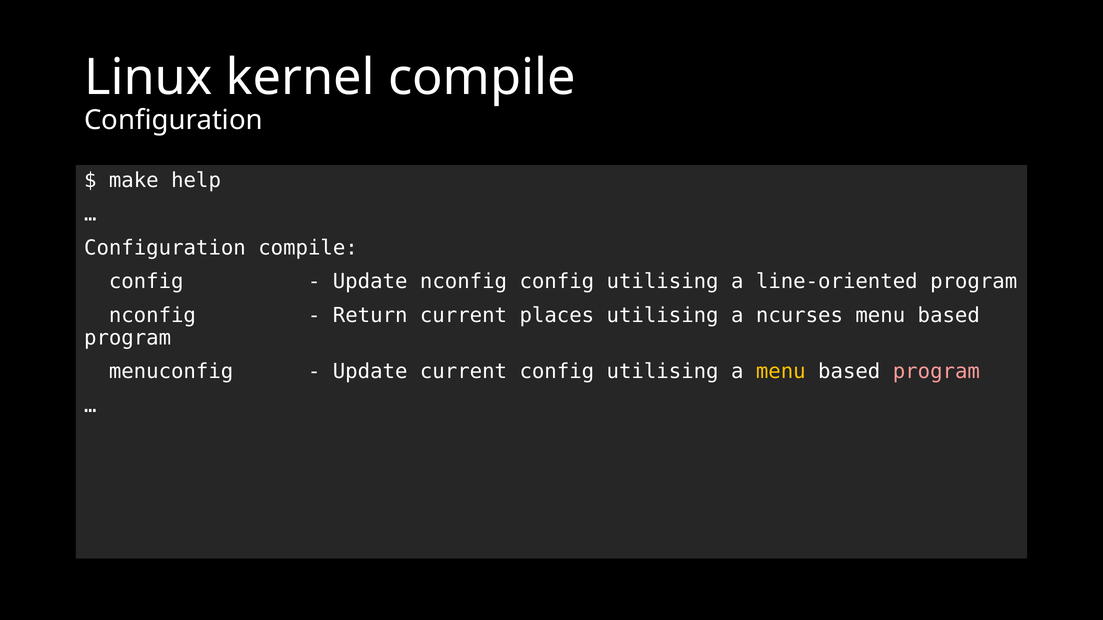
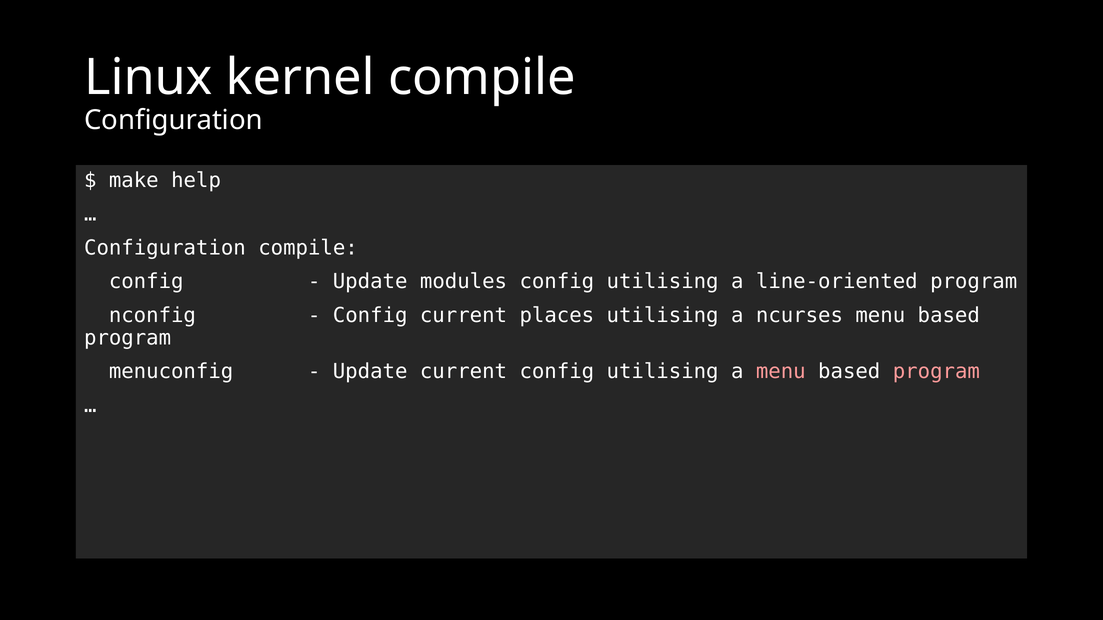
Update nconfig: nconfig -> modules
Return at (370, 316): Return -> Config
menu at (781, 372) colour: yellow -> pink
